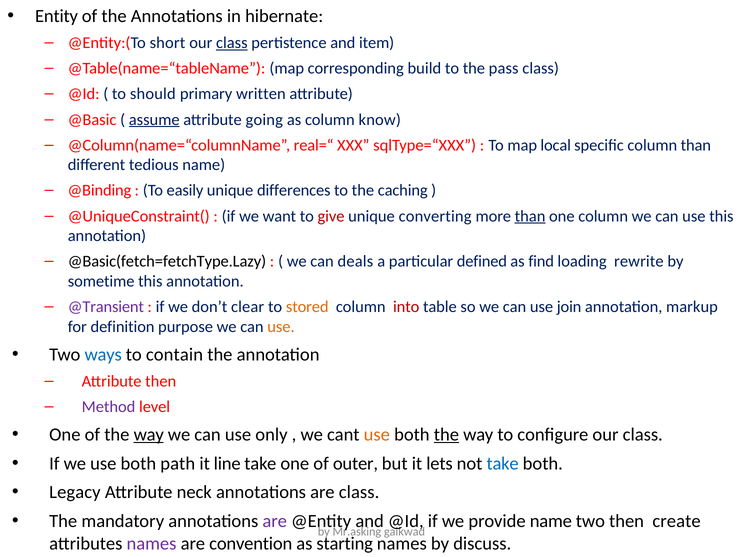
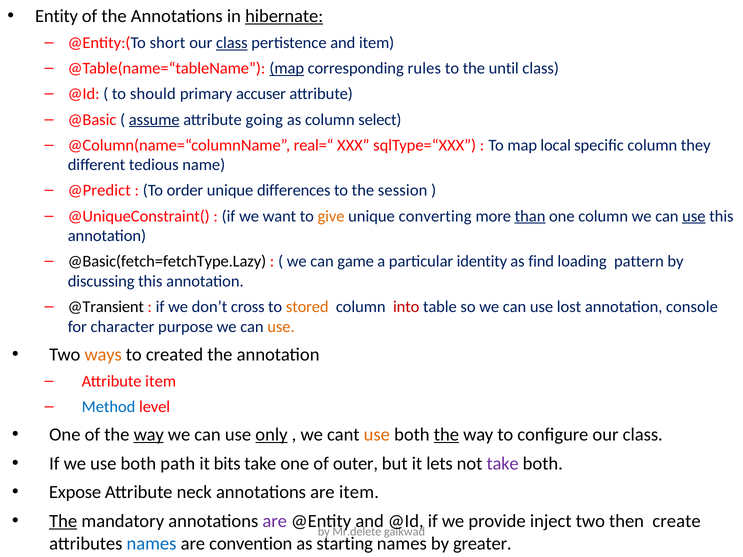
hibernate underline: none -> present
map at (287, 68) underline: none -> present
build: build -> rules
pass: pass -> until
written: written -> accuser
know: know -> select
column than: than -> they
@Binding: @Binding -> @Predict
easily: easily -> order
caching: caching -> session
give colour: red -> orange
use at (694, 216) underline: none -> present
deals: deals -> game
defined: defined -> identity
rewrite: rewrite -> pattern
sometime: sometime -> discussing
@Transient colour: purple -> black
clear: clear -> cross
join: join -> lost
markup: markup -> console
definition: definition -> character
ways colour: blue -> orange
contain: contain -> created
Attribute then: then -> item
Method colour: purple -> blue
only underline: none -> present
line: line -> bits
take at (503, 464) colour: blue -> purple
Legacy: Legacy -> Expose
are class: class -> item
The at (63, 521) underline: none -> present
provide name: name -> inject
Mr.asking: Mr.asking -> Mr.delete
names at (152, 544) colour: purple -> blue
discuss: discuss -> greater
